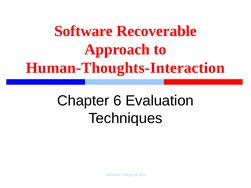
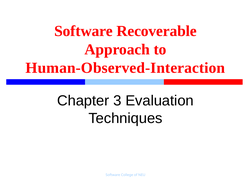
Human-Thoughts-Interaction: Human-Thoughts-Interaction -> Human-Observed-Interaction
6: 6 -> 3
